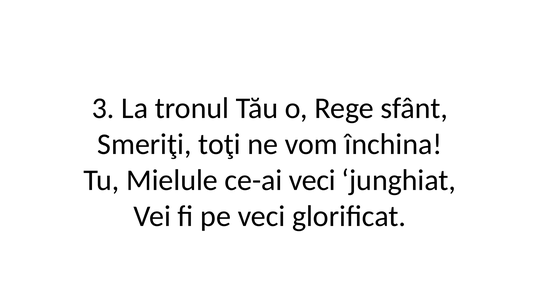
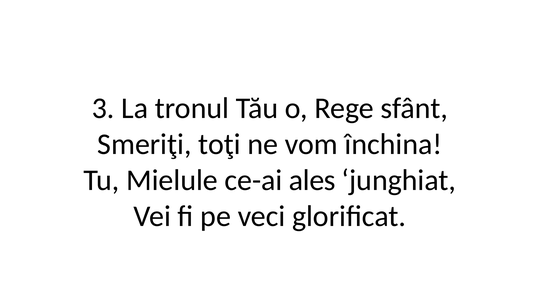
ce-ai veci: veci -> ales
